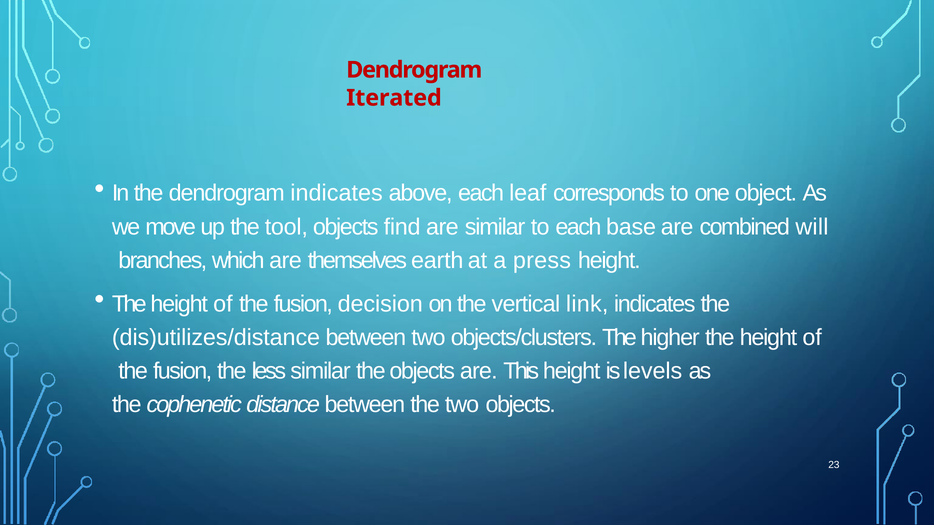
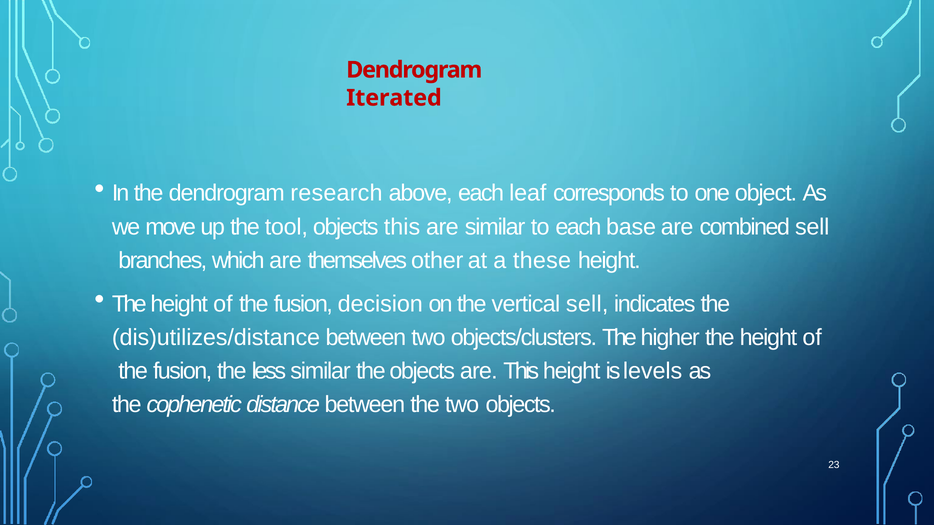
dendrogram indicates: indicates -> research
objects find: find -> this
combined will: will -> sell
earth: earth -> other
press: press -> these
vertical link: link -> sell
